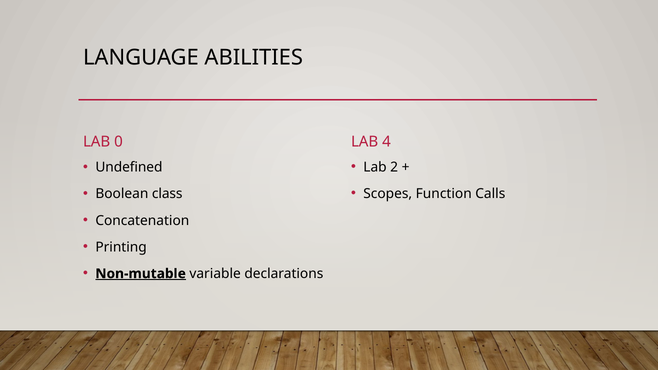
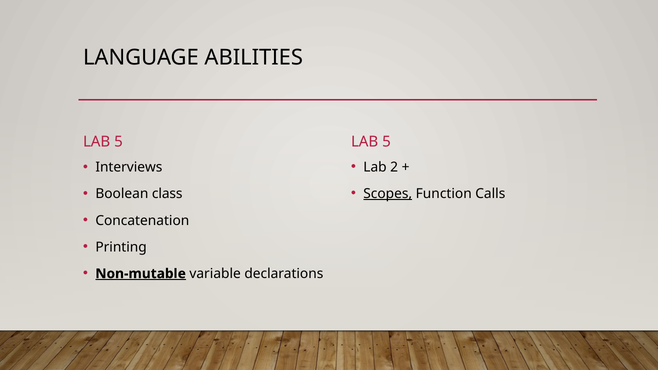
0 at (119, 142): 0 -> 5
4 at (386, 142): 4 -> 5
Undefined: Undefined -> Interviews
Scopes underline: none -> present
